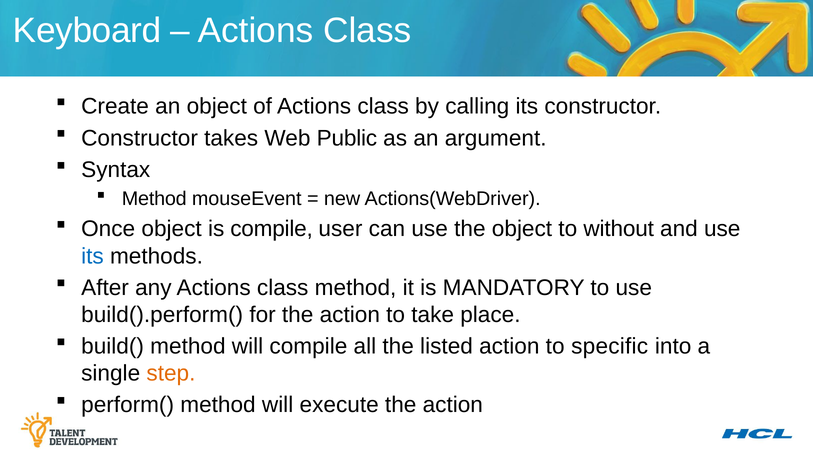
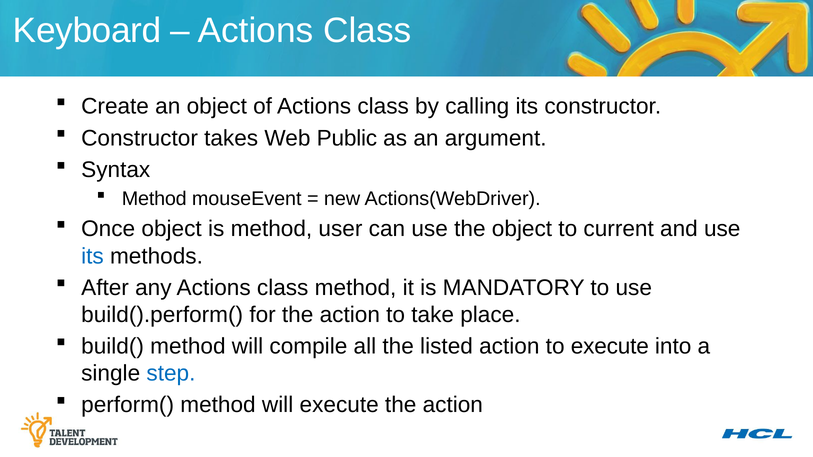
is compile: compile -> method
without: without -> current
to specific: specific -> execute
step colour: orange -> blue
